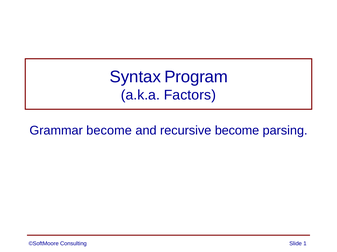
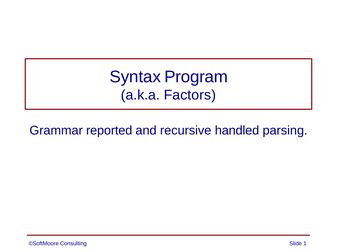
Grammar become: become -> reported
recursive become: become -> handled
